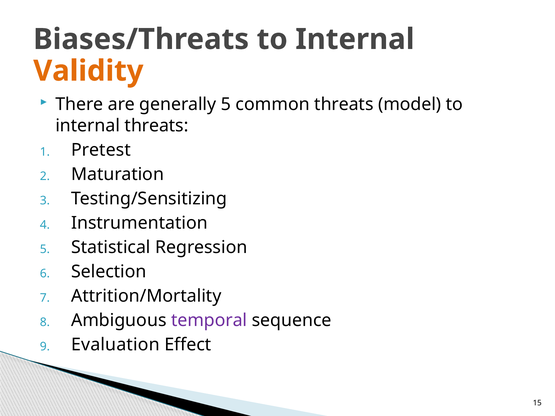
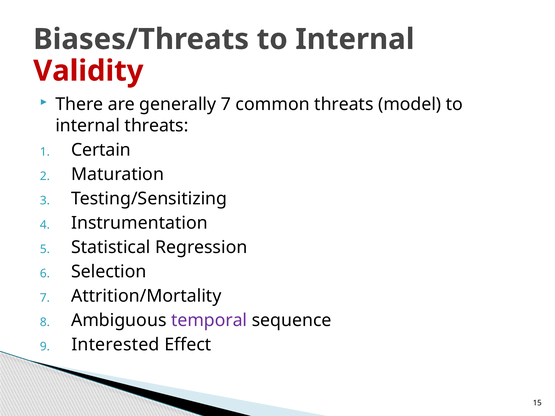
Validity colour: orange -> red
generally 5: 5 -> 7
Pretest: Pretest -> Certain
Evaluation: Evaluation -> Interested
